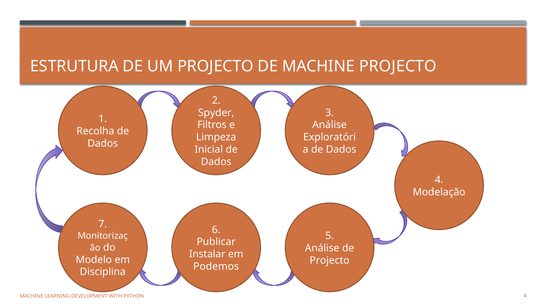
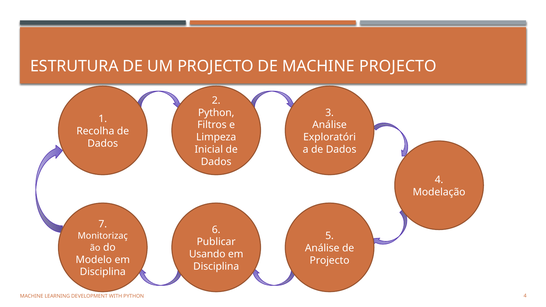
Spyder at (216, 113): Spyder -> Python
Instalar: Instalar -> Usando
Podemos at (216, 267): Podemos -> Disciplina
